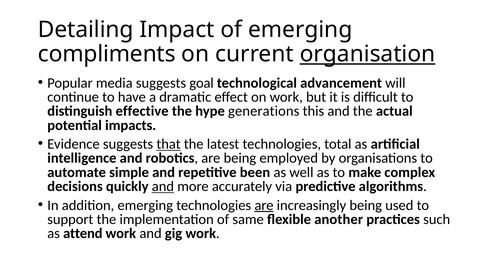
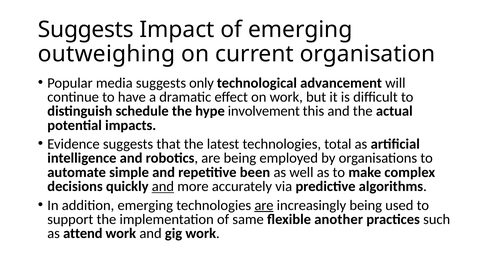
Detailing at (86, 30): Detailing -> Suggests
compliments: compliments -> outweighing
organisation underline: present -> none
goal: goal -> only
effective: effective -> schedule
generations: generations -> involvement
that underline: present -> none
